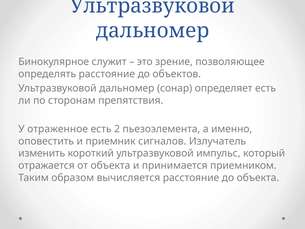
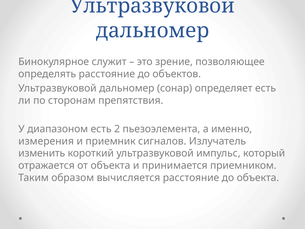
отраженное: отраженное -> диапазоном
оповестить: оповестить -> измерения
